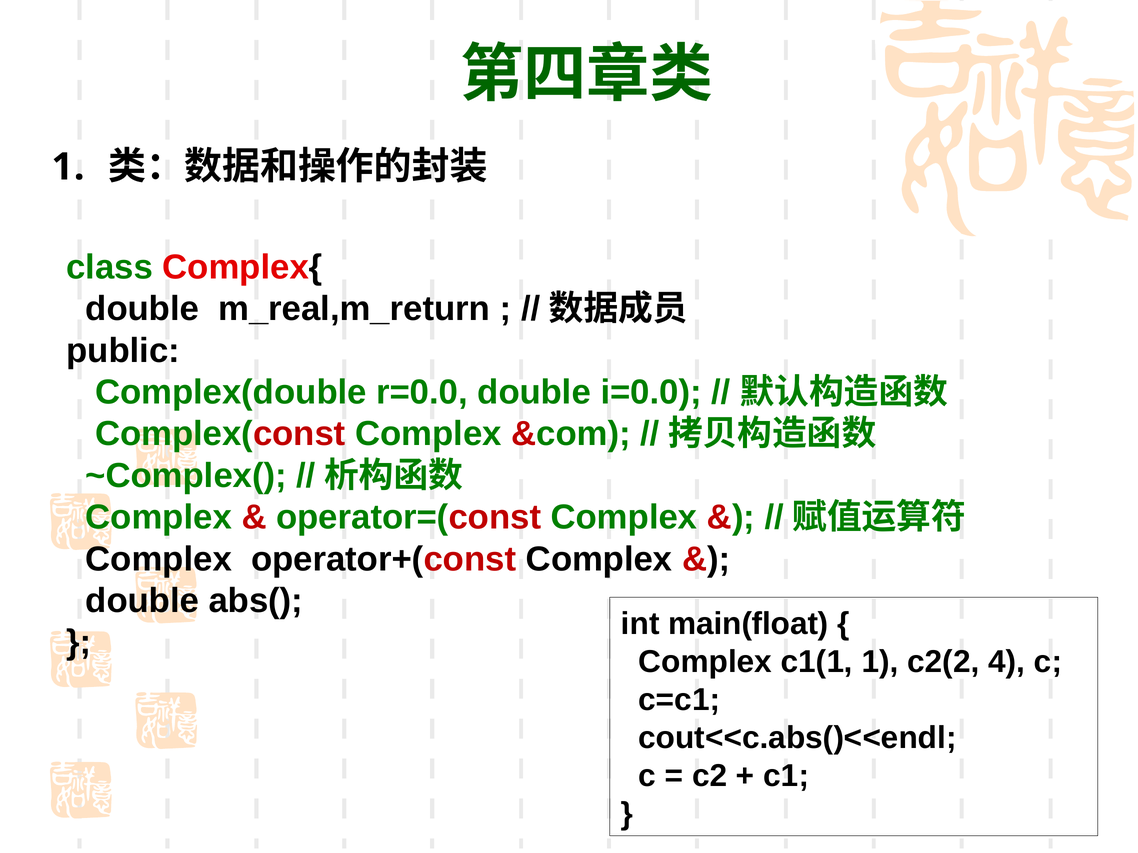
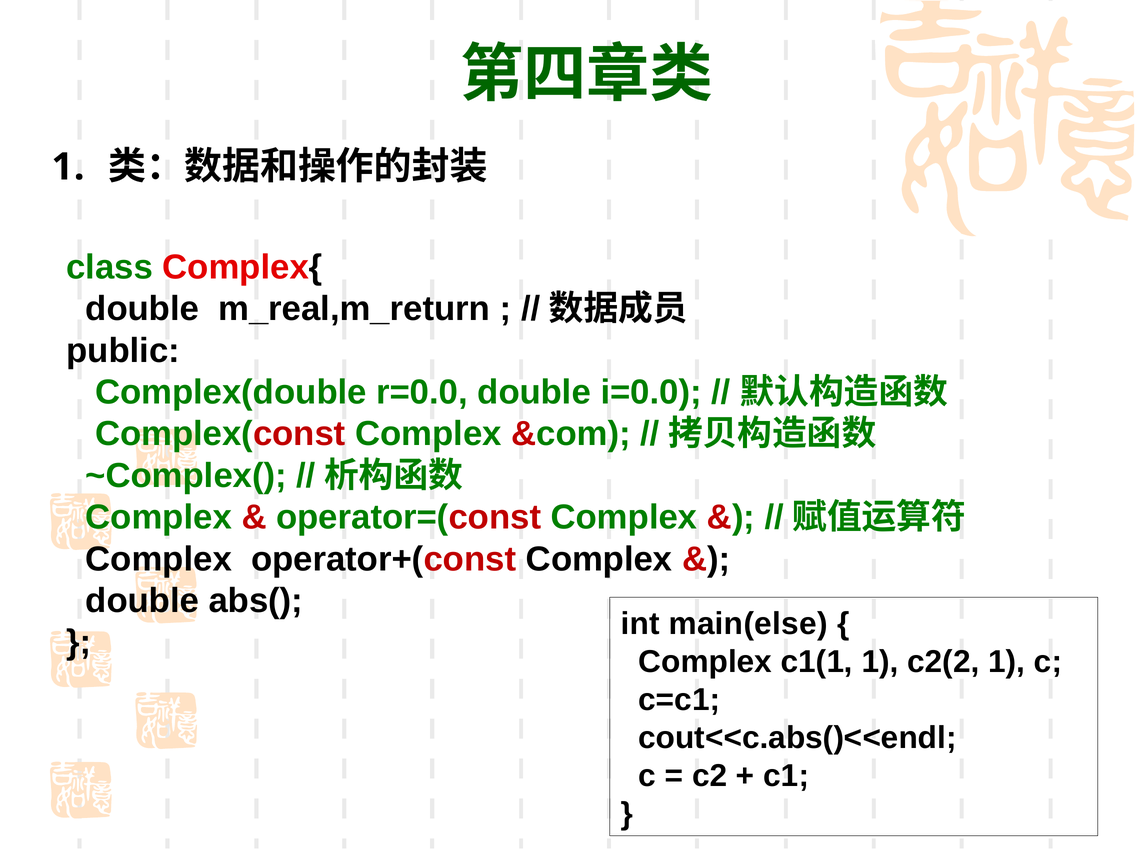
main(float: main(float -> main(else
c2(2 4: 4 -> 1
